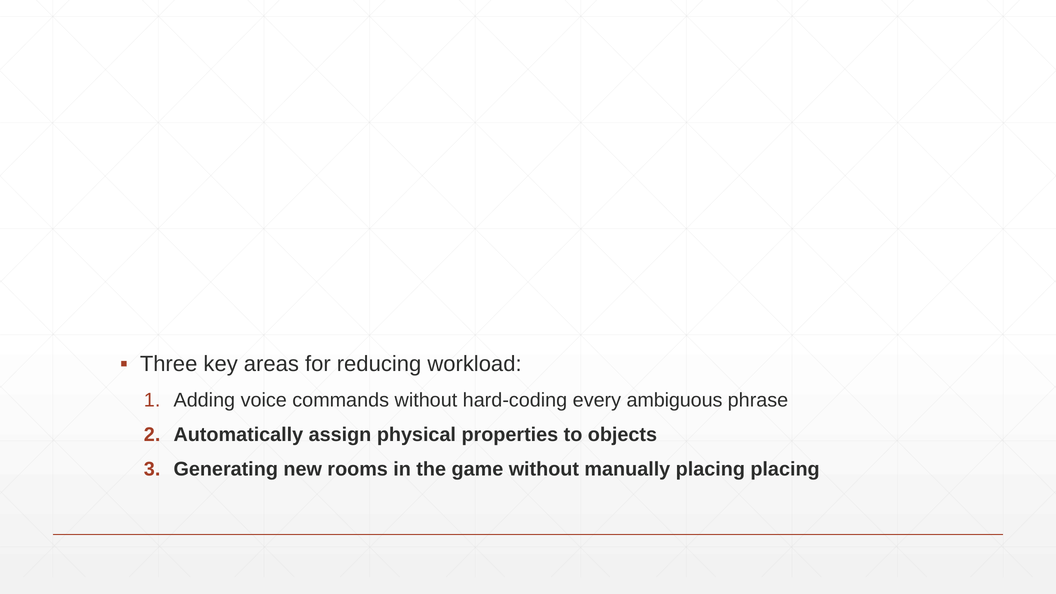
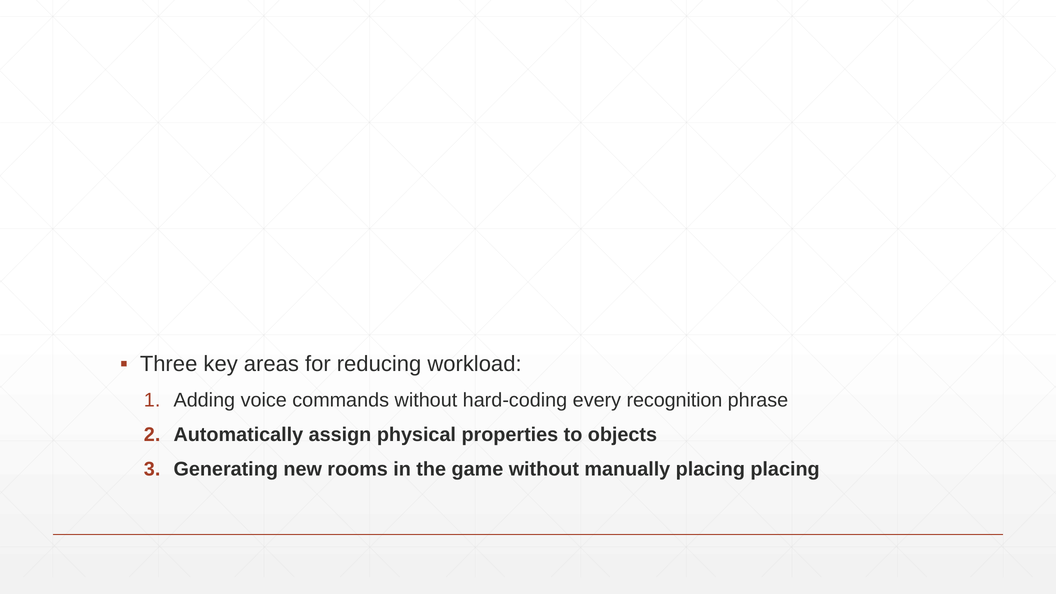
ambiguous: ambiguous -> recognition
